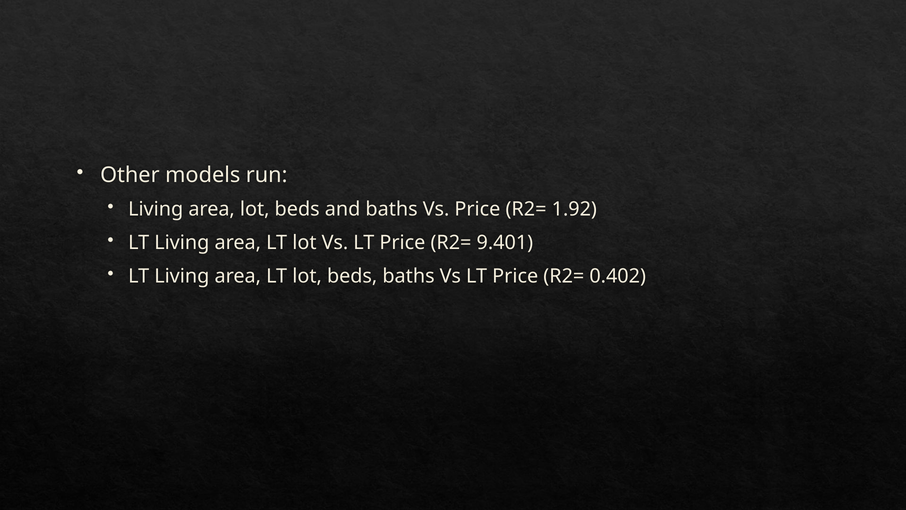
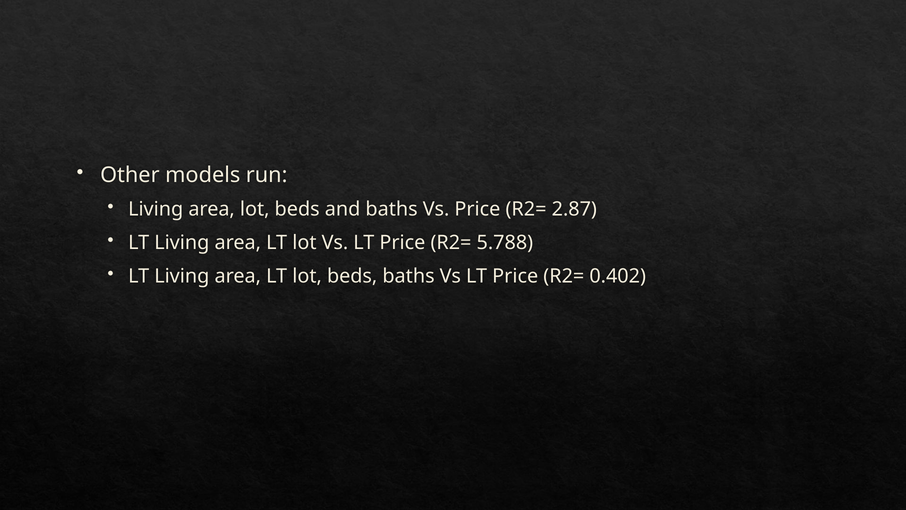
1.92: 1.92 -> 2.87
9.401: 9.401 -> 5.788
